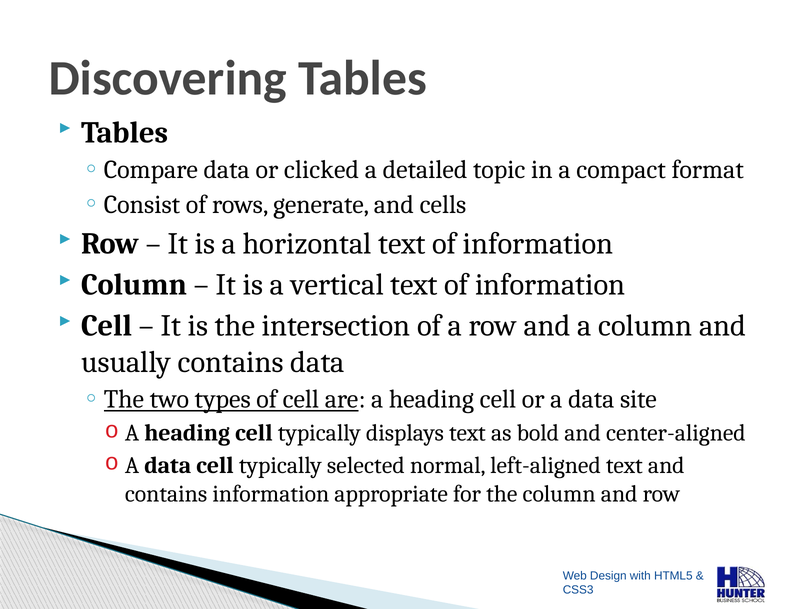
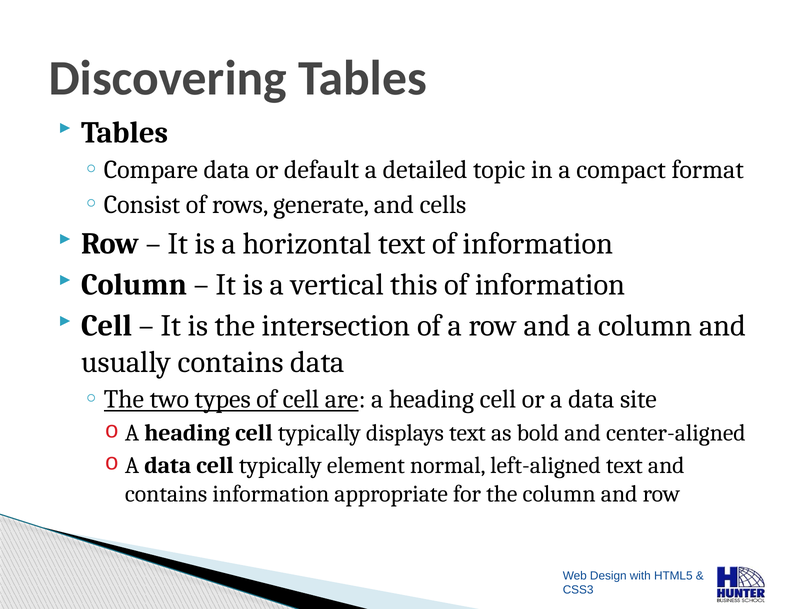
clicked: clicked -> default
vertical text: text -> this
selected: selected -> element
